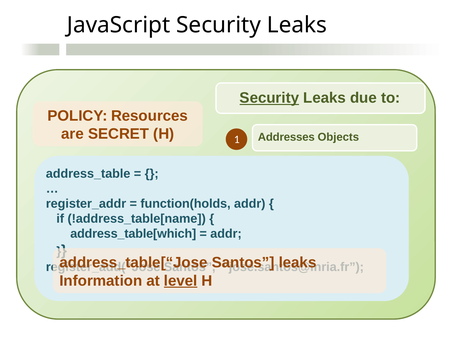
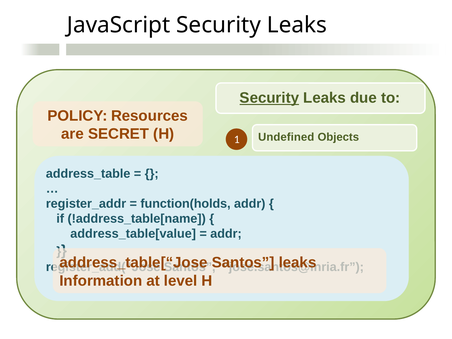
Addresses: Addresses -> Undefined
address_table[which: address_table[which -> address_table[value
level underline: present -> none
